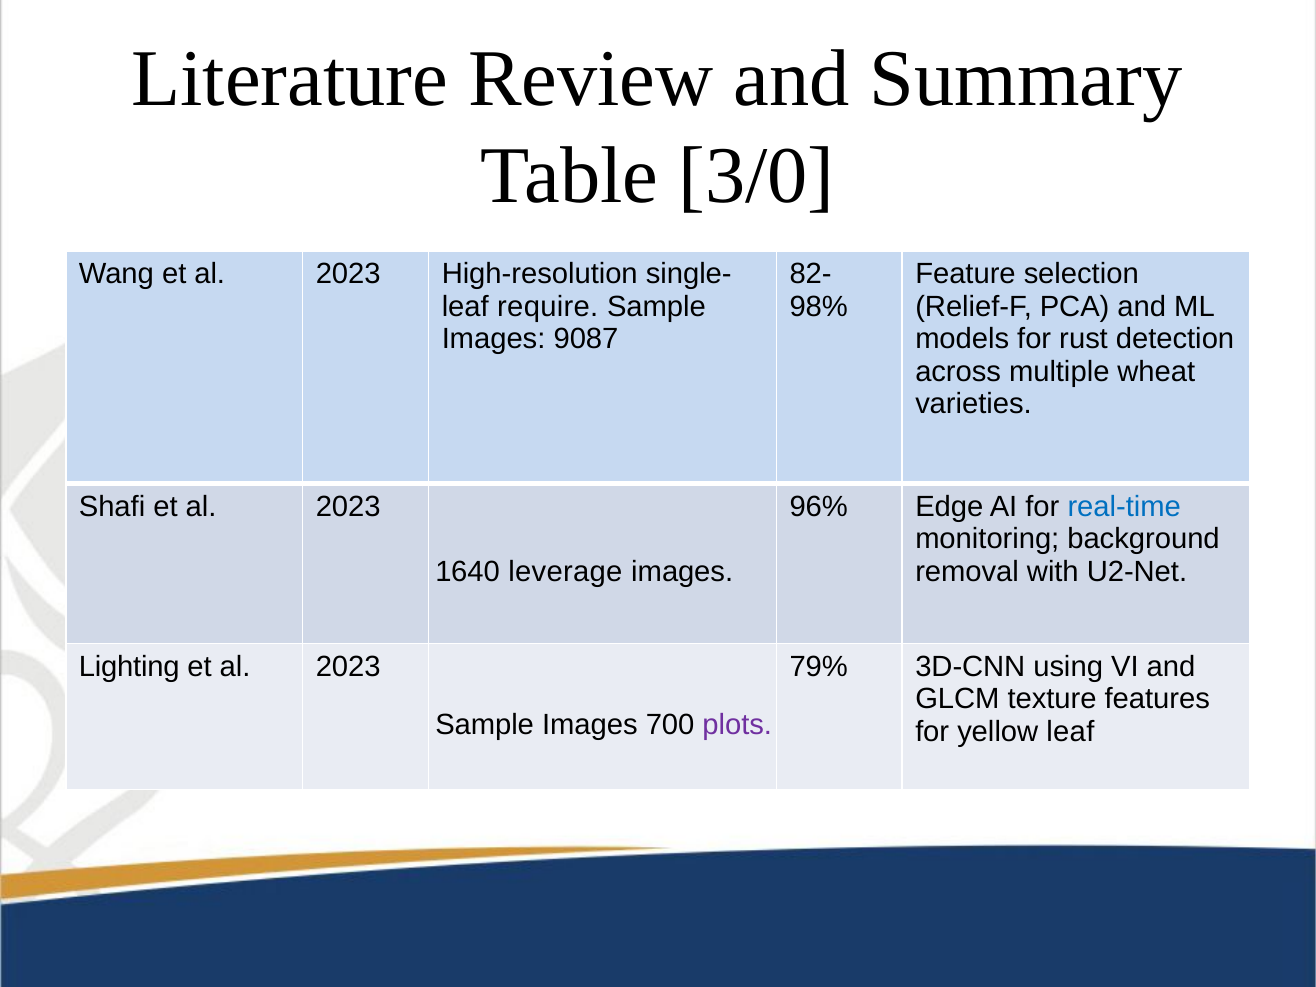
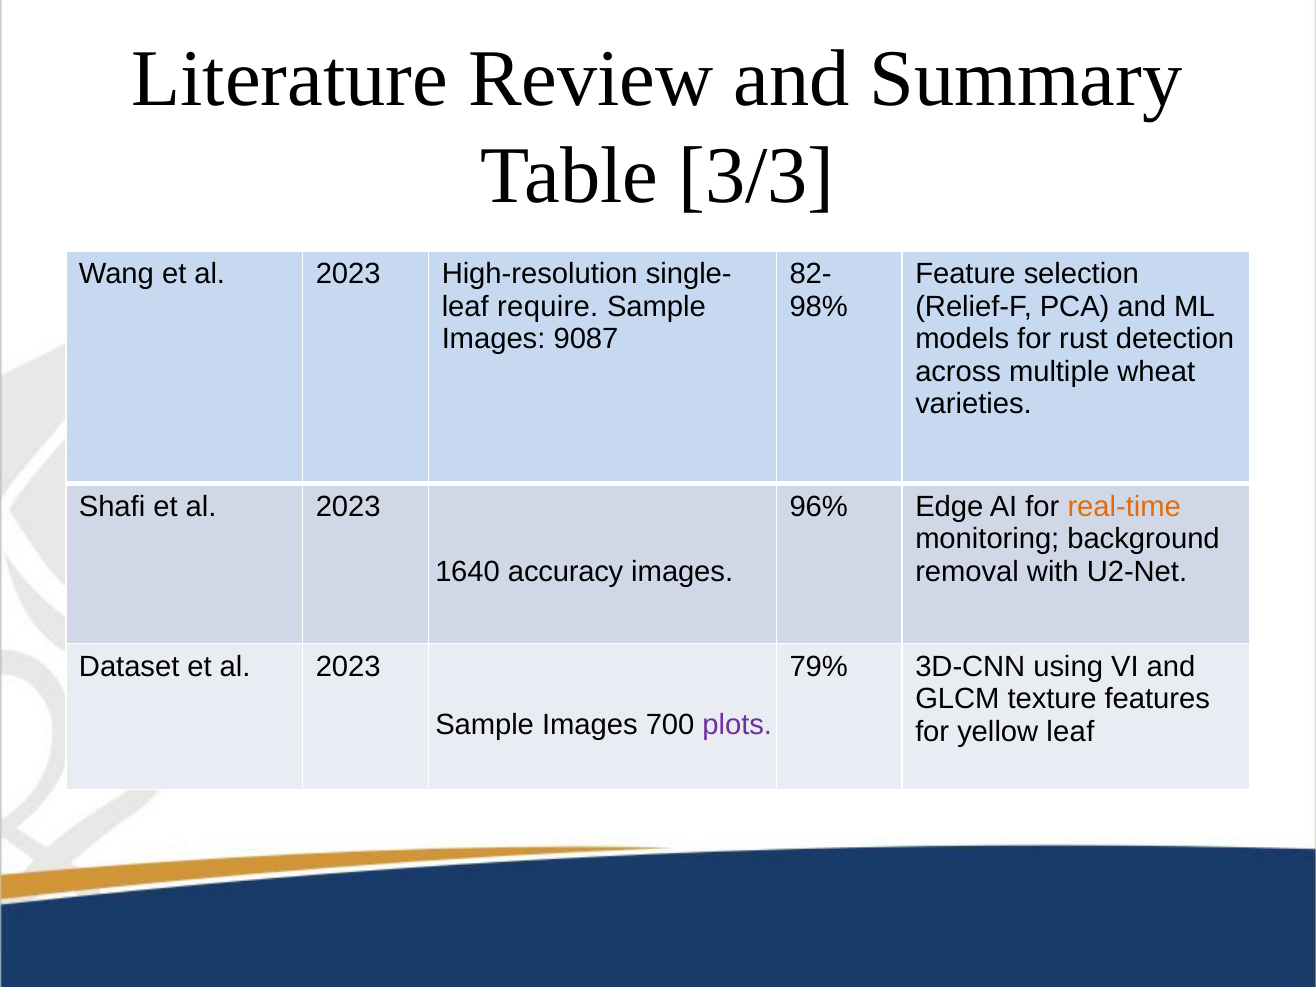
3/0: 3/0 -> 3/3
real-time colour: blue -> orange
leverage: leverage -> accuracy
Lighting: Lighting -> Dataset
